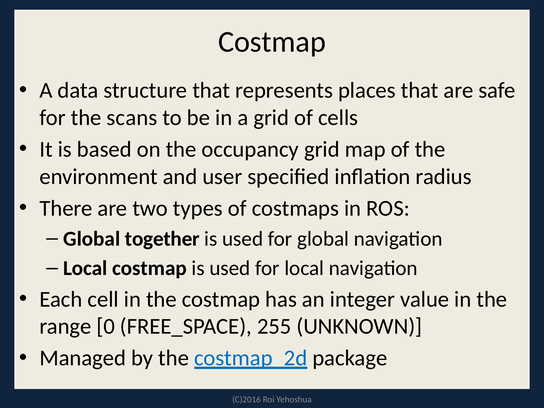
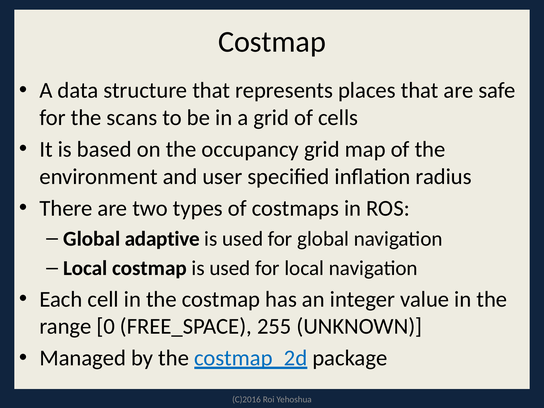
together: together -> adaptive
